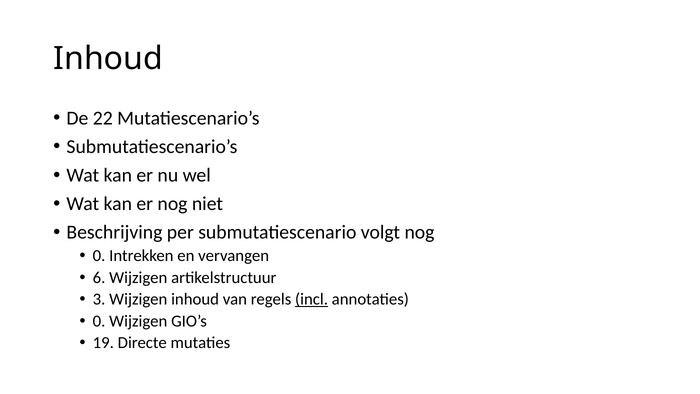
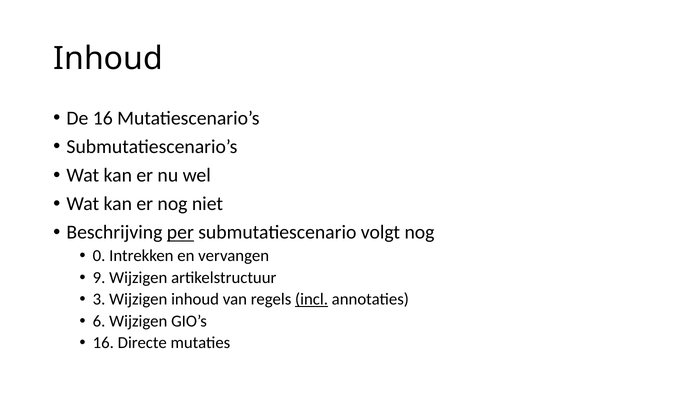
De 22: 22 -> 16
per underline: none -> present
6: 6 -> 9
0 at (99, 321): 0 -> 6
19 at (103, 343): 19 -> 16
